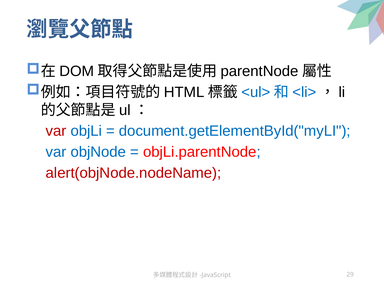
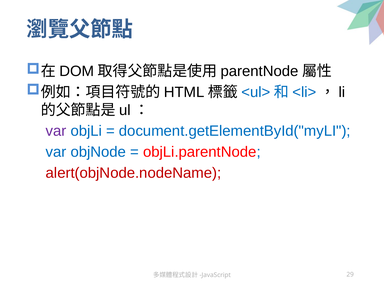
var at (56, 131) colour: red -> purple
